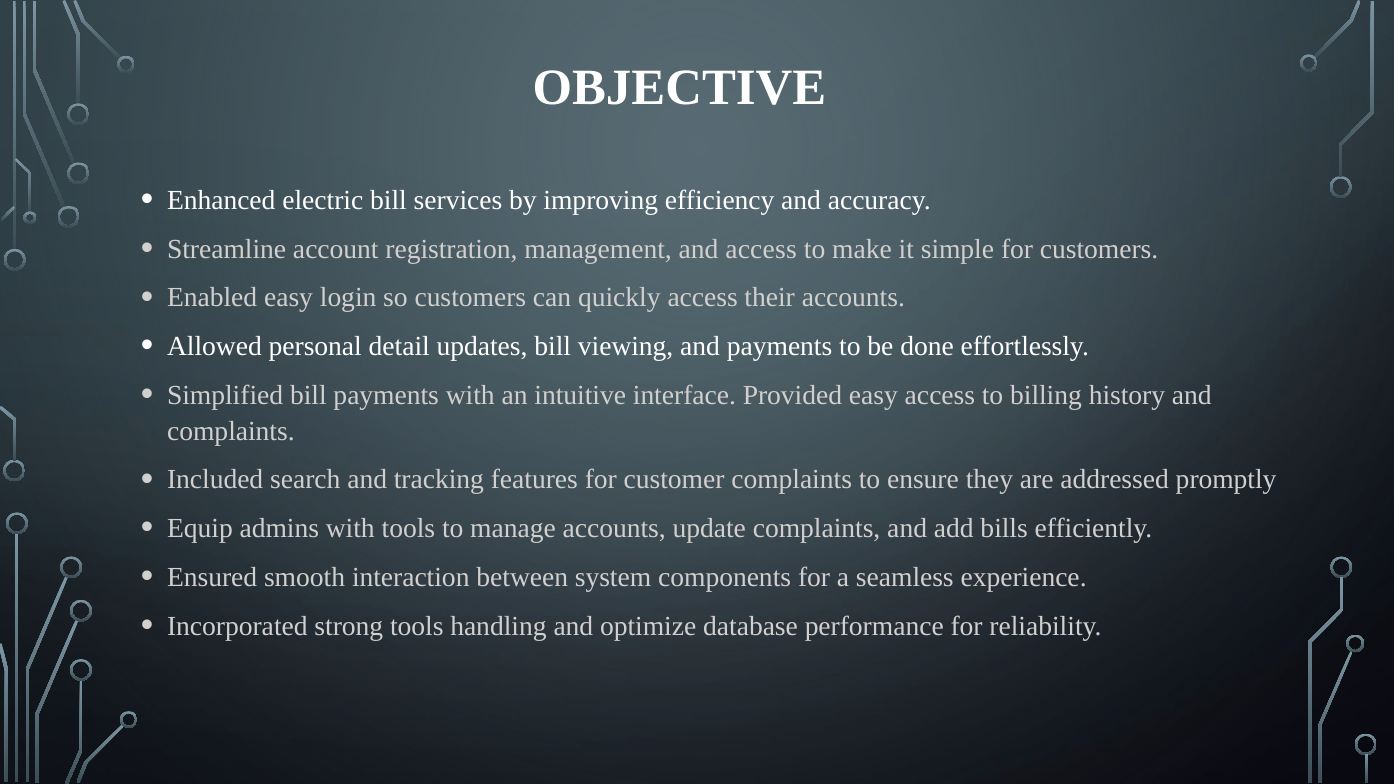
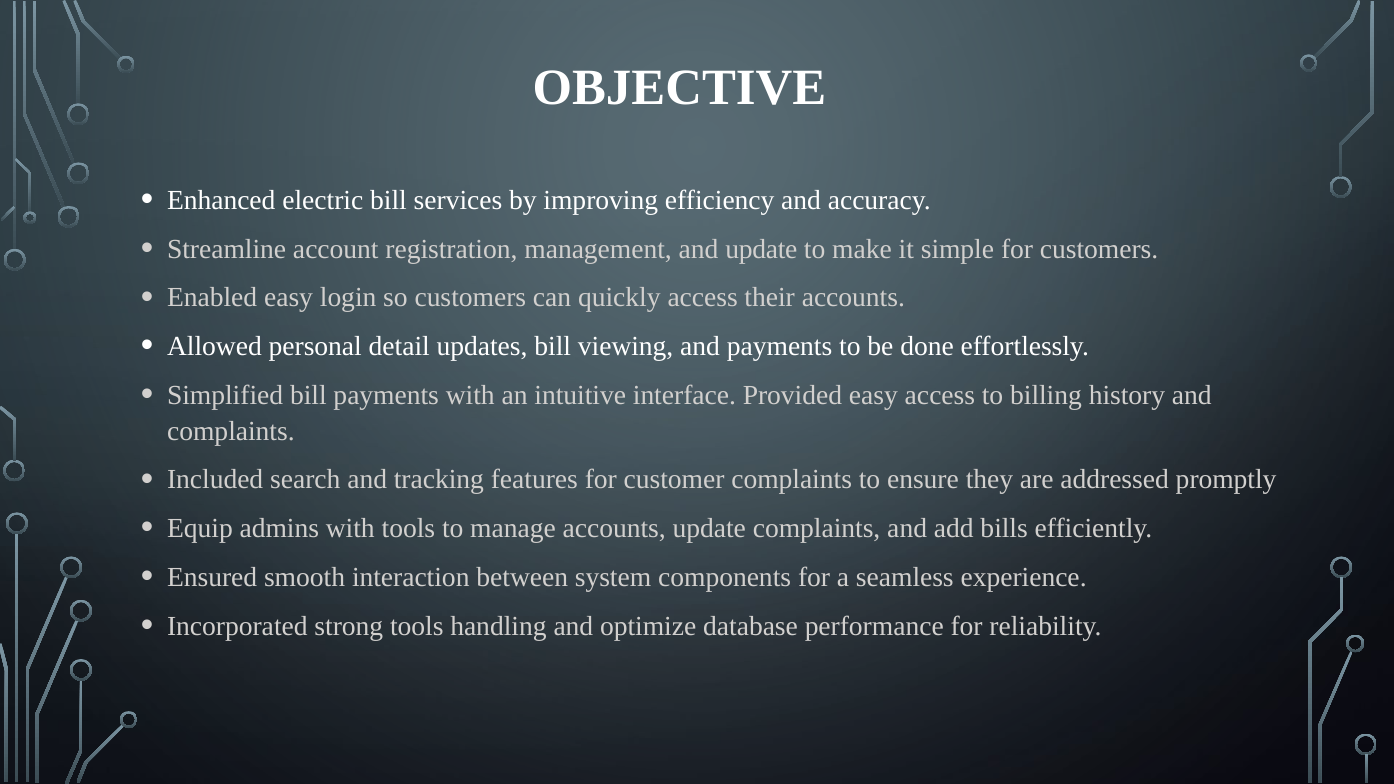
and access: access -> update
